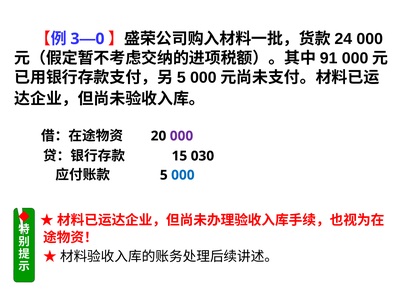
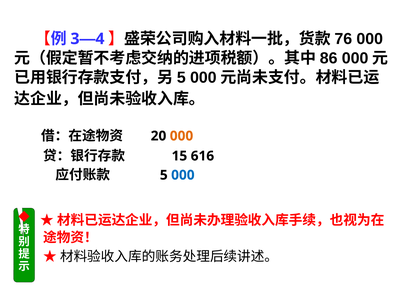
0: 0 -> 4
24: 24 -> 76
91: 91 -> 86
000 at (182, 136) colour: purple -> orange
030: 030 -> 616
